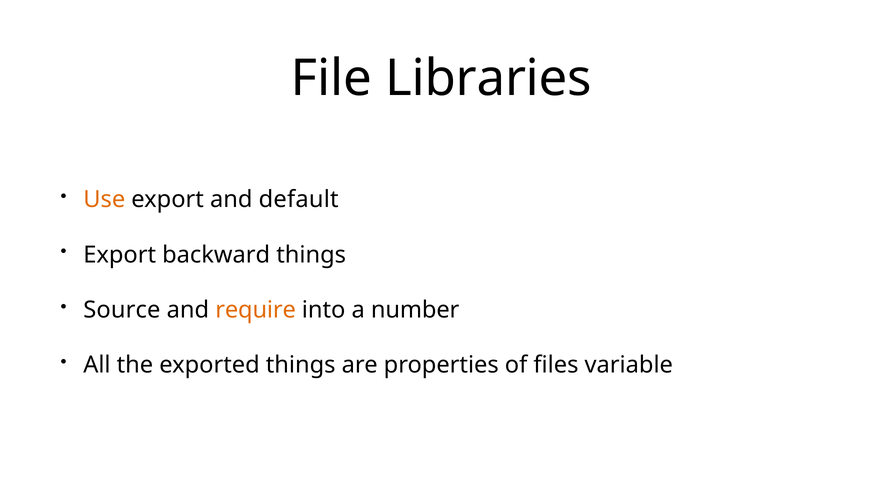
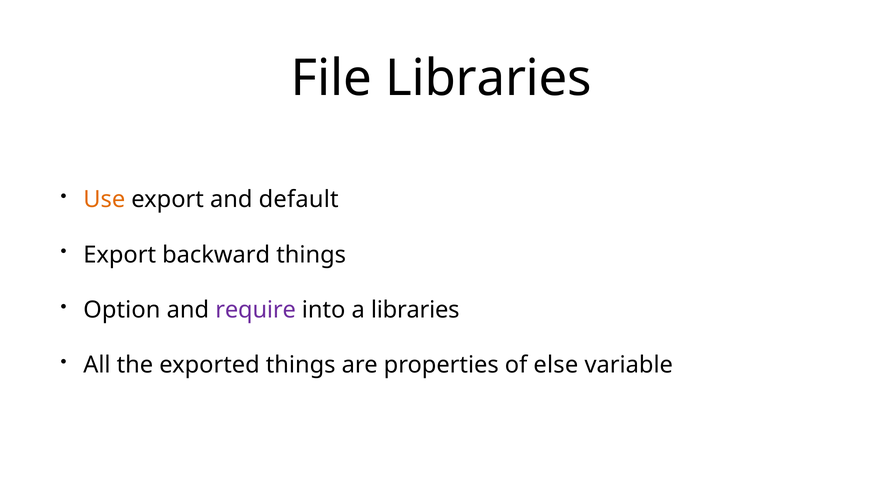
Source: Source -> Option
require colour: orange -> purple
a number: number -> libraries
files: files -> else
